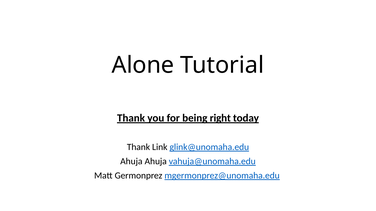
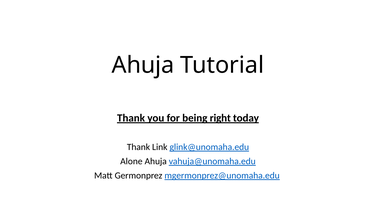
Alone at (143, 65): Alone -> Ahuja
Ahuja at (131, 162): Ahuja -> Alone
